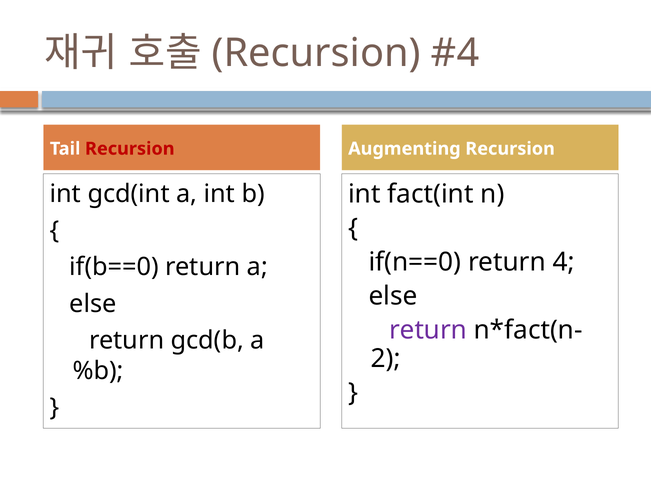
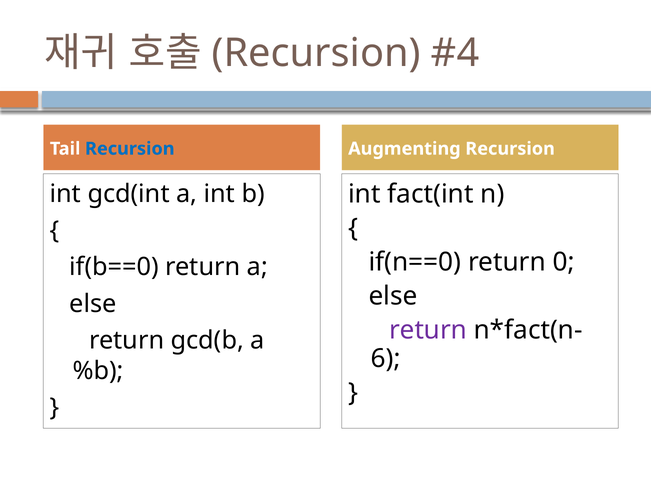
Recursion at (130, 149) colour: red -> blue
4: 4 -> 0
2: 2 -> 6
